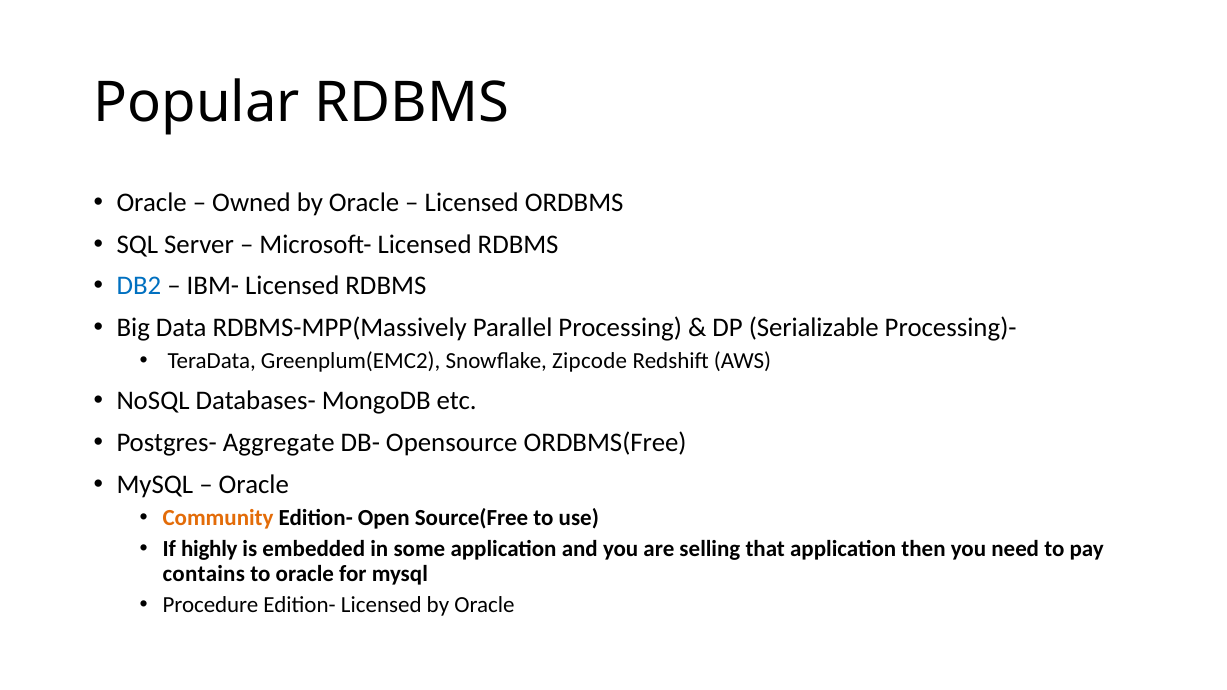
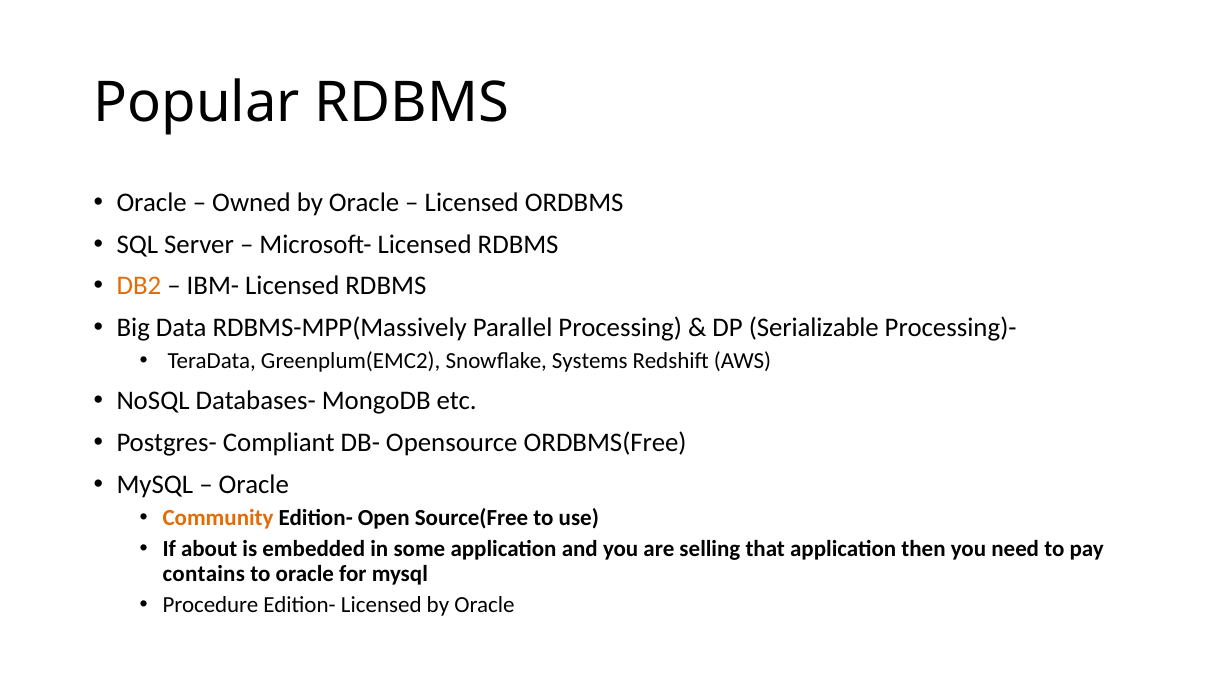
DB2 colour: blue -> orange
Zipcode: Zipcode -> Systems
Aggregate: Aggregate -> Compliant
highly: highly -> about
